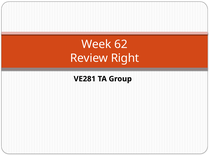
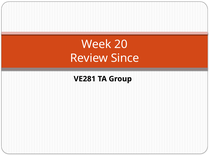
62: 62 -> 20
Right: Right -> Since
